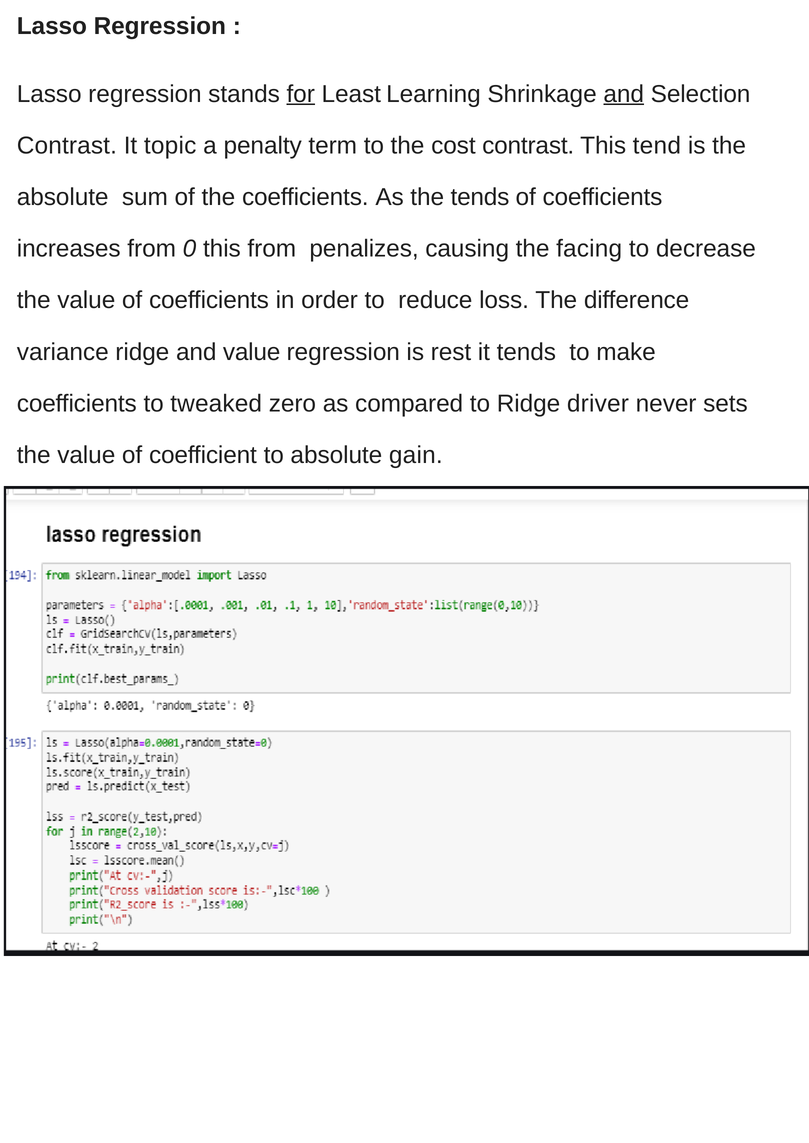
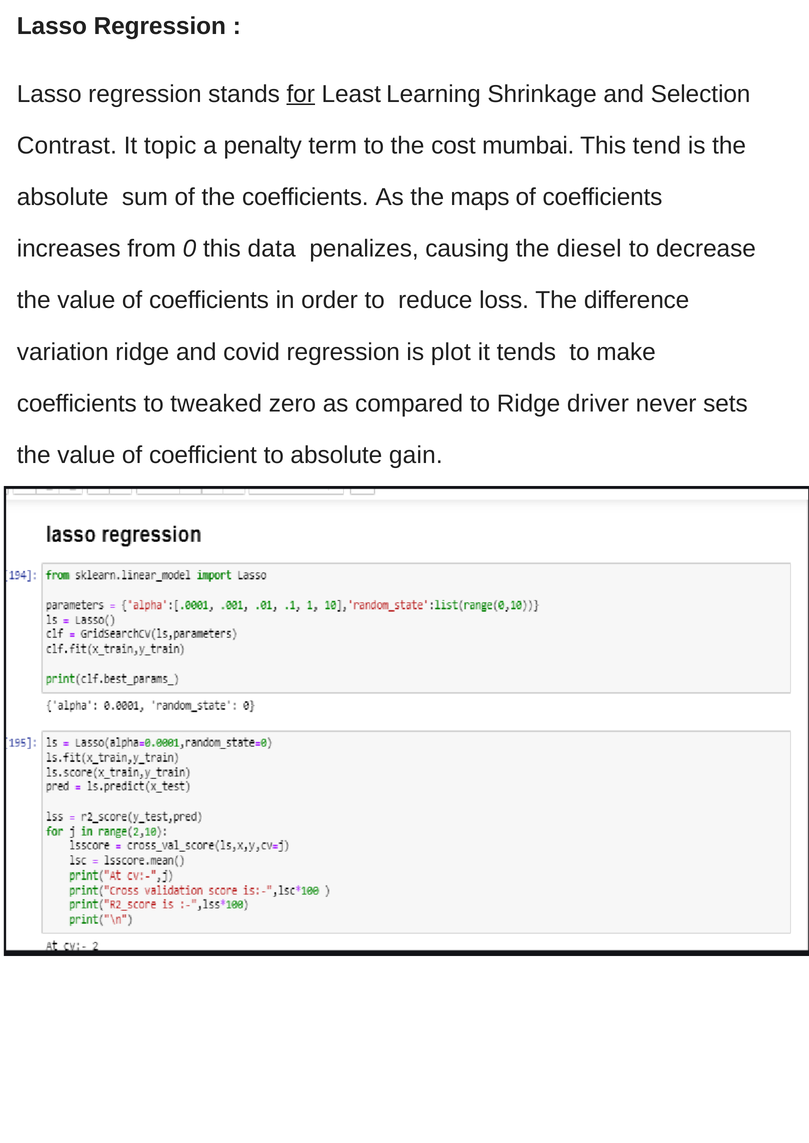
and at (624, 94) underline: present -> none
cost contrast: contrast -> mumbai
the tends: tends -> maps
this from: from -> data
facing: facing -> diesel
variance: variance -> variation
and value: value -> covid
rest: rest -> plot
